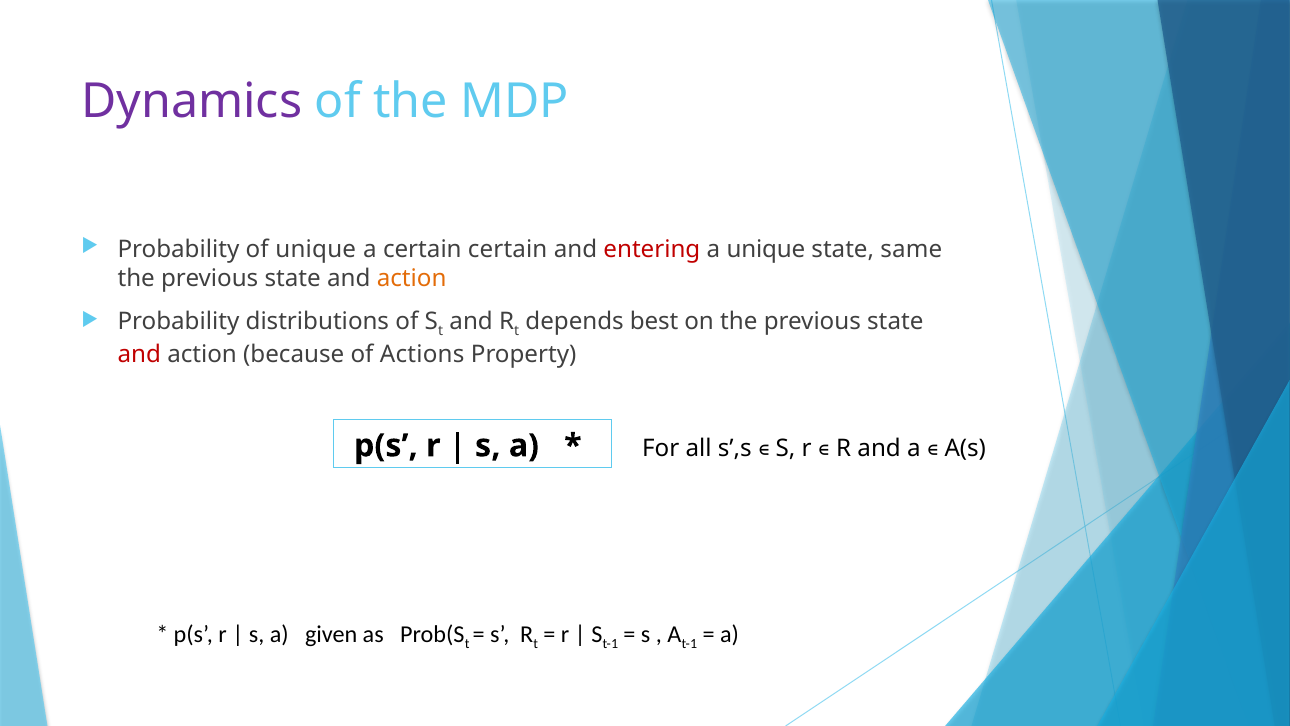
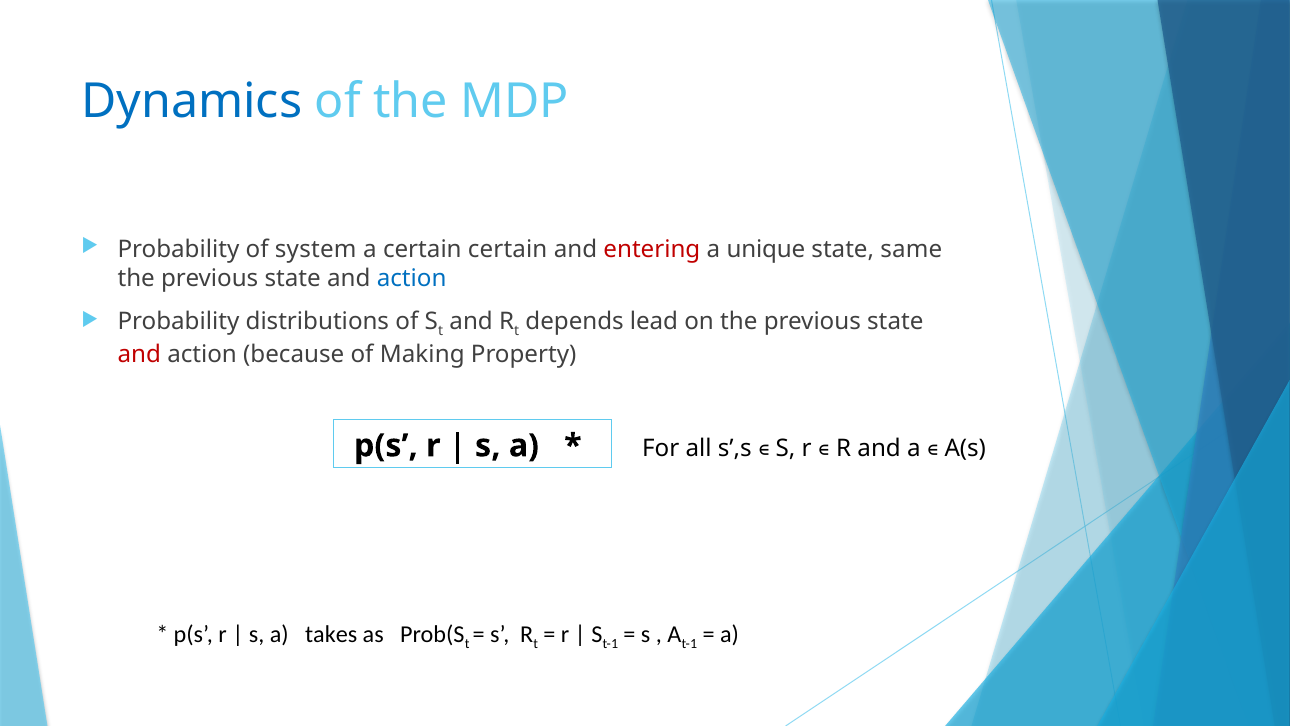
Dynamics colour: purple -> blue
of unique: unique -> system
action at (412, 279) colour: orange -> blue
best: best -> lead
Actions: Actions -> Making
given: given -> takes
